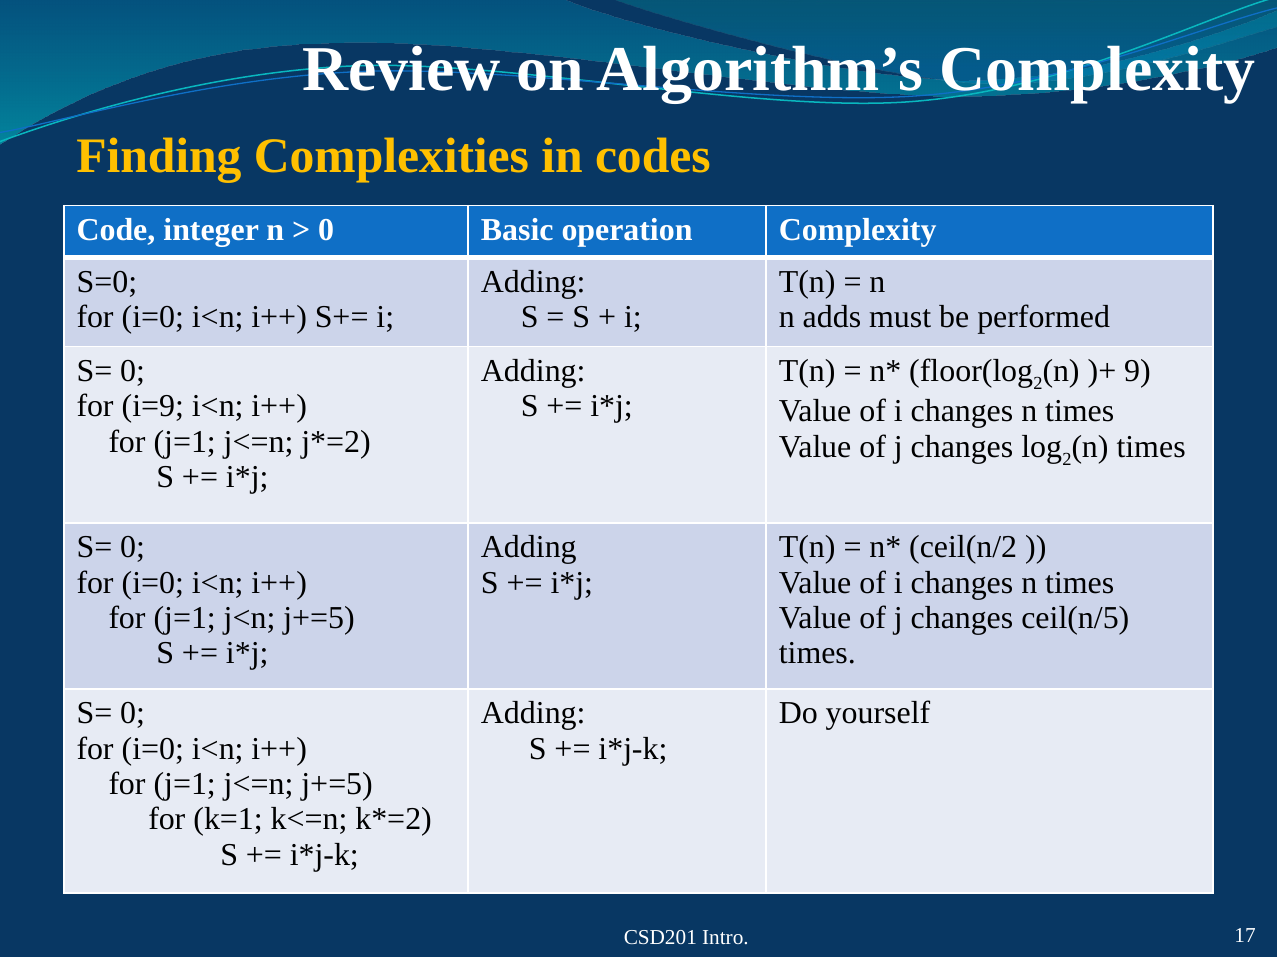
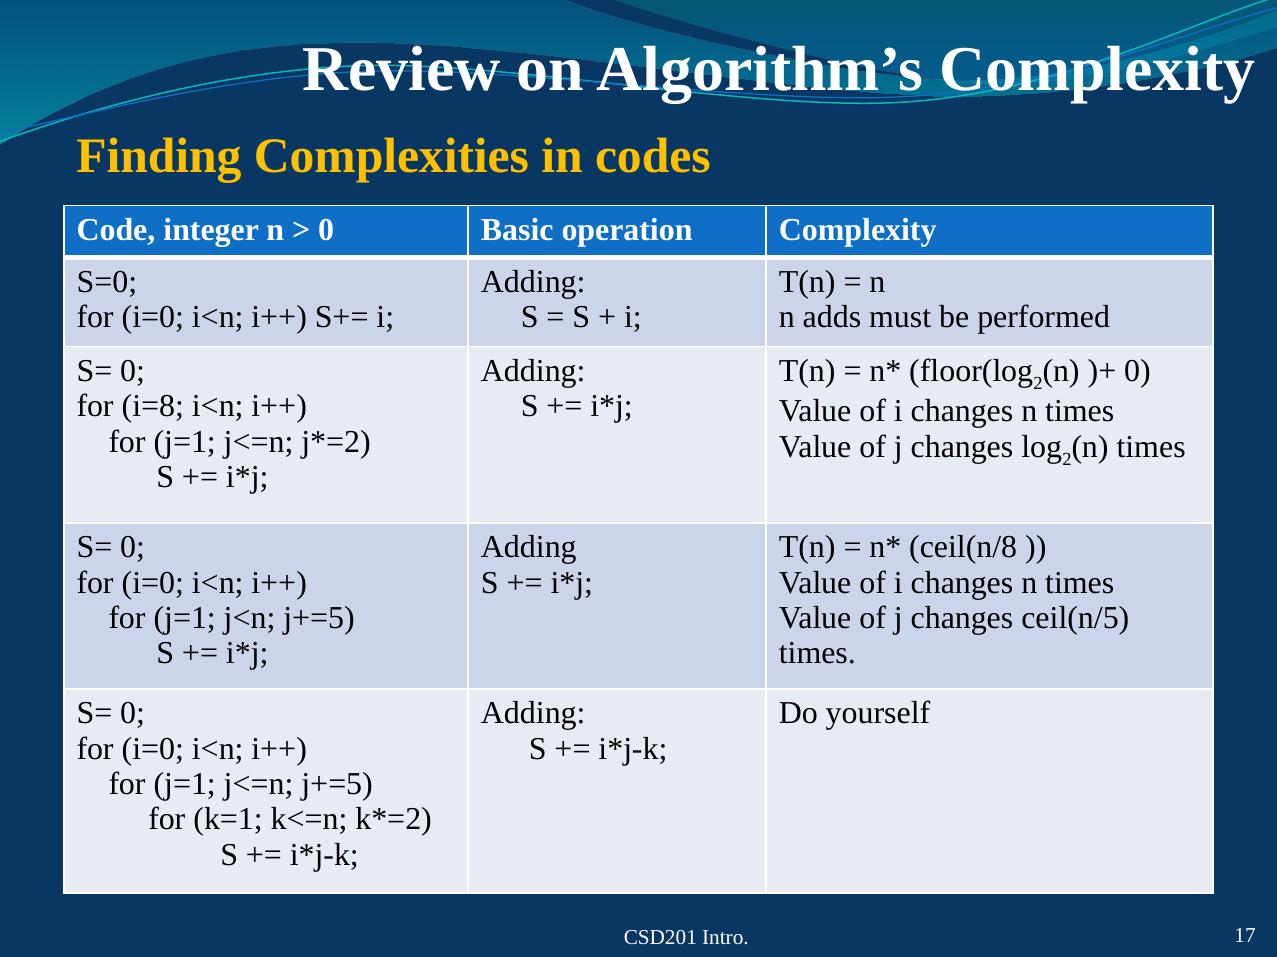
9 at (1138, 371): 9 -> 0
i=9: i=9 -> i=8
ceil(n/2: ceil(n/2 -> ceil(n/8
